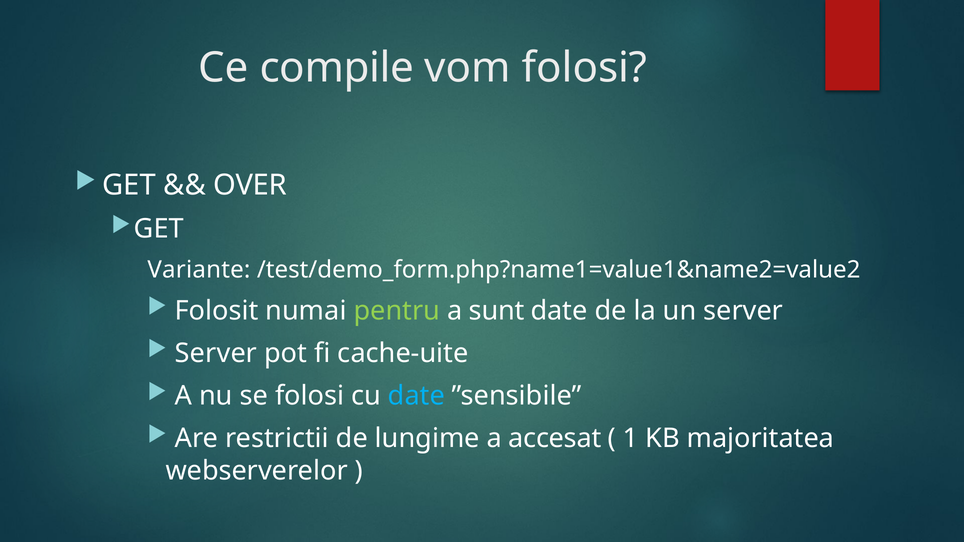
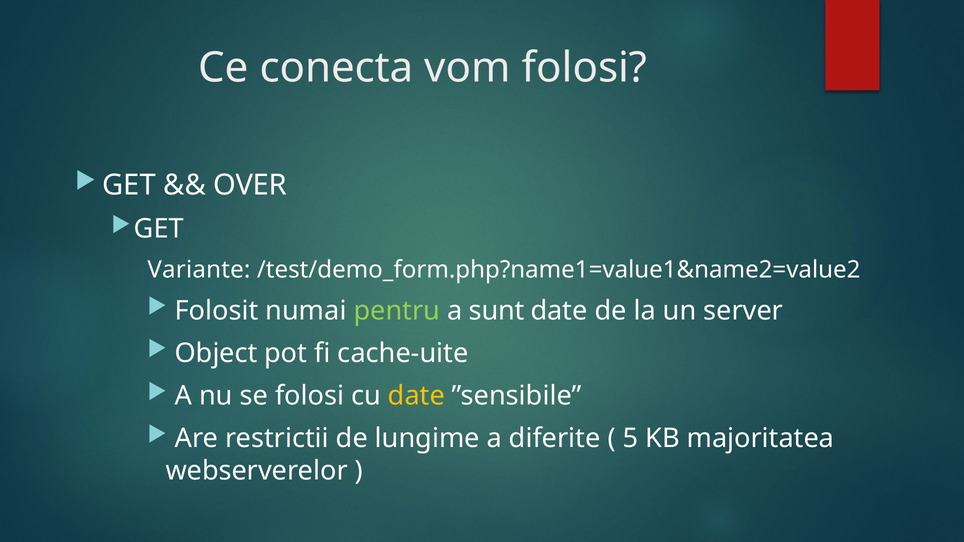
compile: compile -> conecta
Server at (216, 353): Server -> Object
date at (416, 396) colour: light blue -> yellow
accesat: accesat -> diferite
1: 1 -> 5
